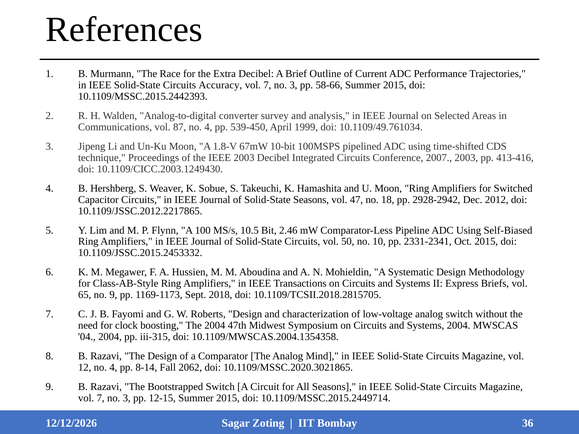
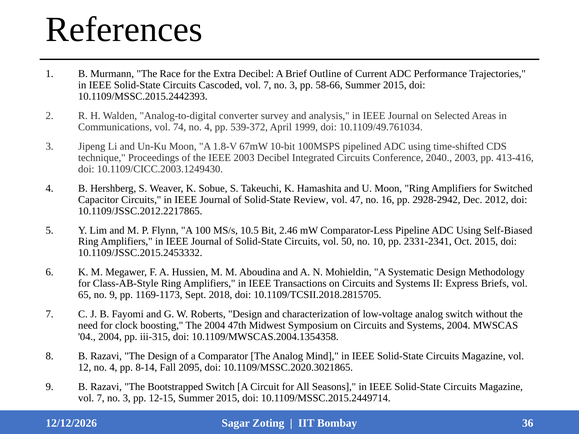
Accuracy: Accuracy -> Cascoded
87: 87 -> 74
539-450: 539-450 -> 539-372
2007: 2007 -> 2040
Solid-State Seasons: Seasons -> Review
18: 18 -> 16
2062: 2062 -> 2095
